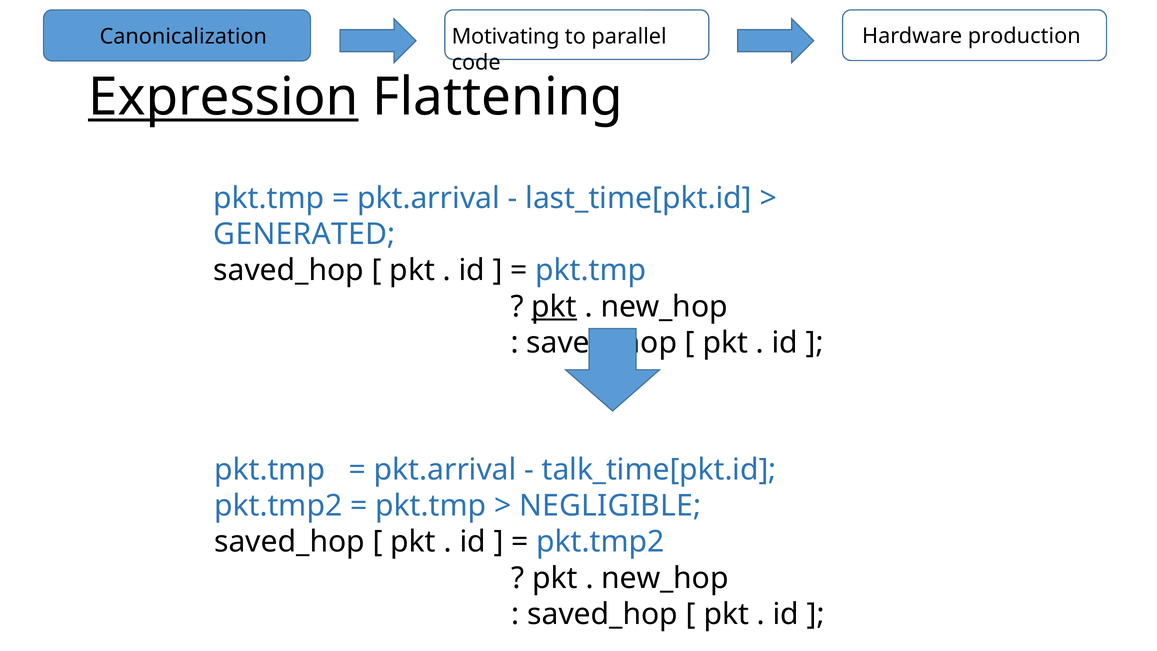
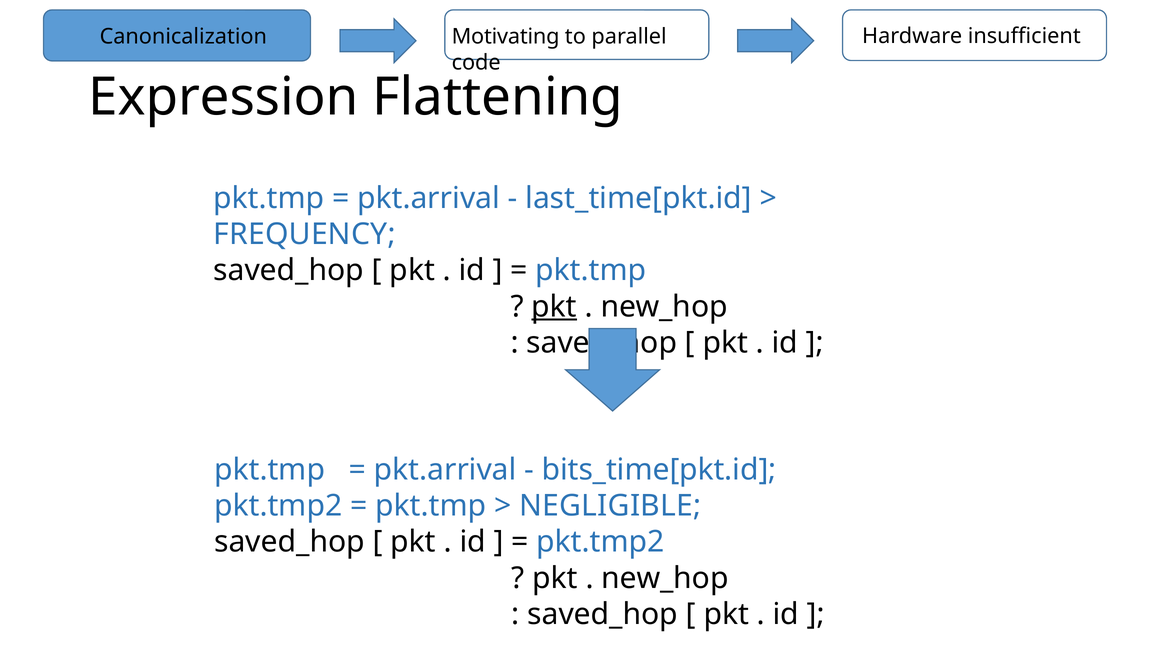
production: production -> insufficient
Expression underline: present -> none
GENERATED: GENERATED -> FREQUENCY
talk_time[pkt.id: talk_time[pkt.id -> bits_time[pkt.id
